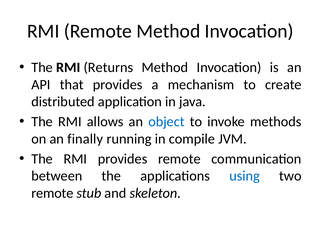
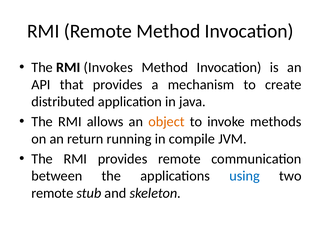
Returns: Returns -> Invokes
object colour: blue -> orange
finally: finally -> return
